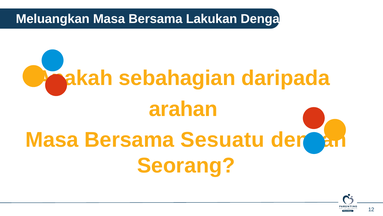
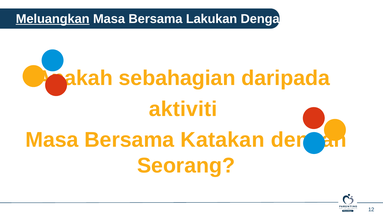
Meluangkan underline: none -> present
arahan: arahan -> aktiviti
Sesuatu: Sesuatu -> Katakan
